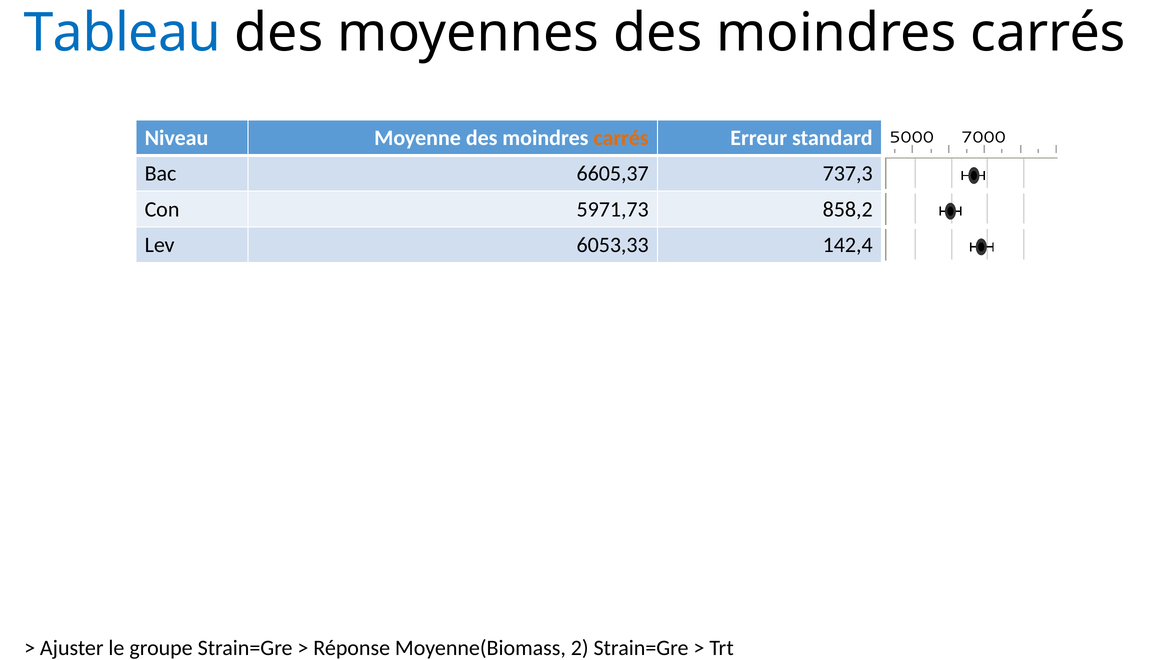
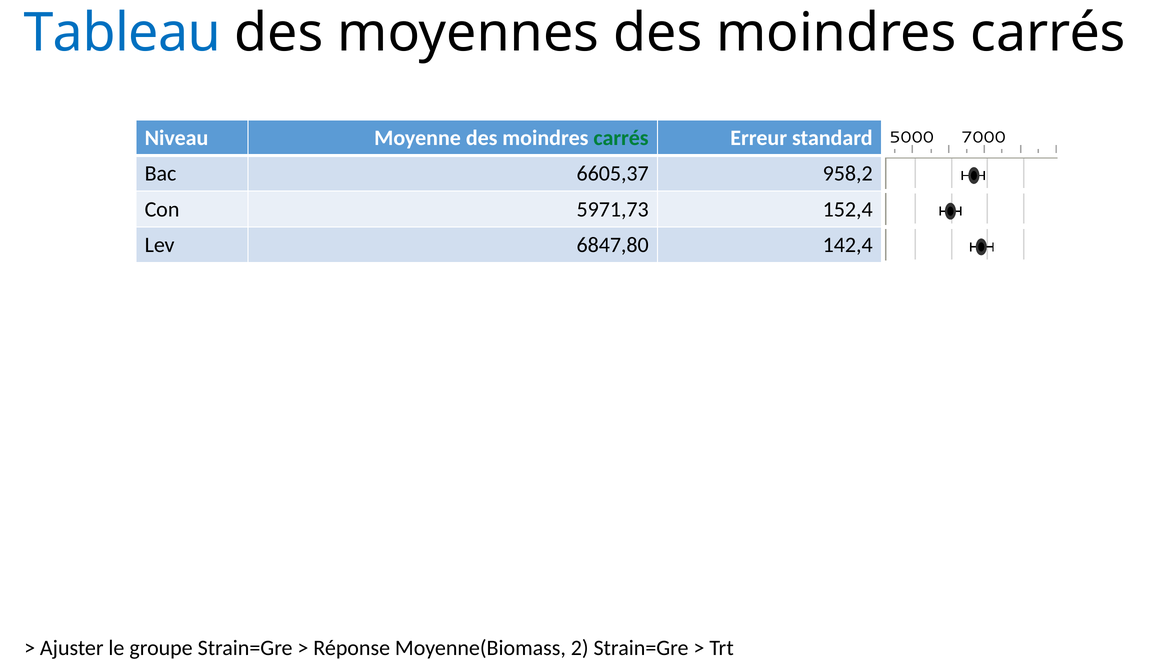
carrés at (621, 138) colour: orange -> green
737,3: 737,3 -> 958,2
858,2: 858,2 -> 152,4
6053,33: 6053,33 -> 6847,80
